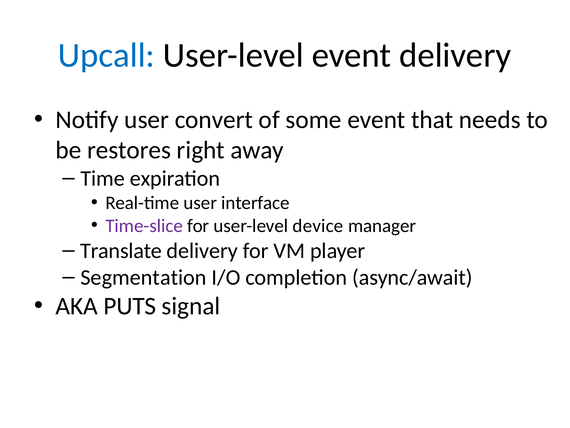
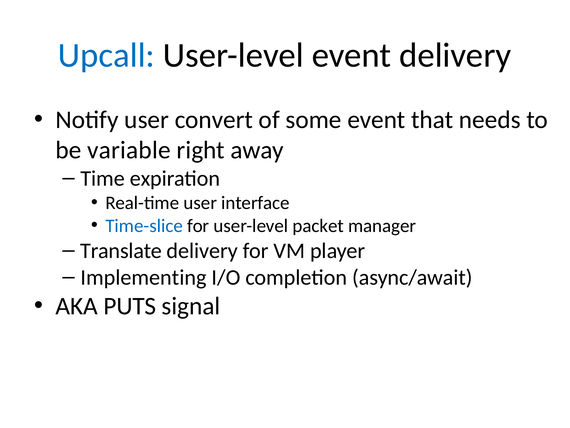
restores: restores -> variable
Time-slice colour: purple -> blue
device: device -> packet
Segmentation: Segmentation -> Implementing
